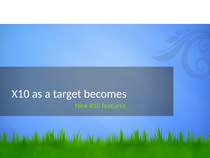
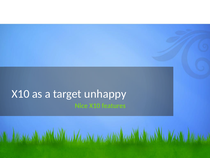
becomes: becomes -> unhappy
